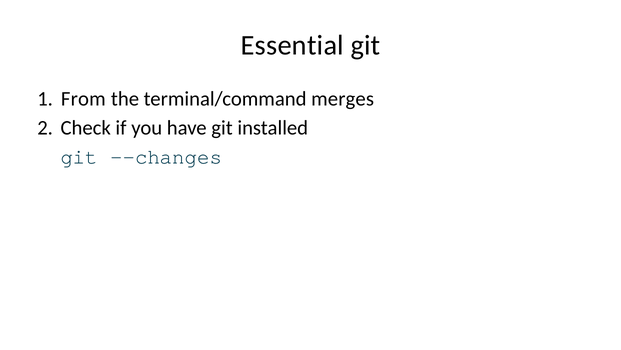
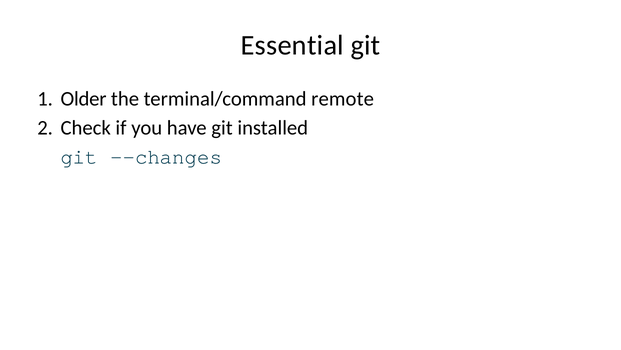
From: From -> Older
merges: merges -> remote
